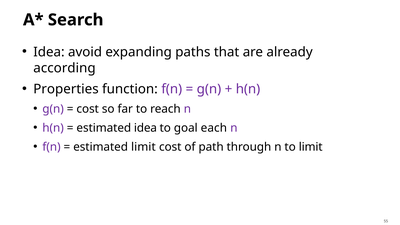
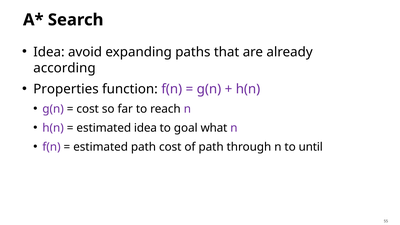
each: each -> what
estimated limit: limit -> path
to limit: limit -> until
